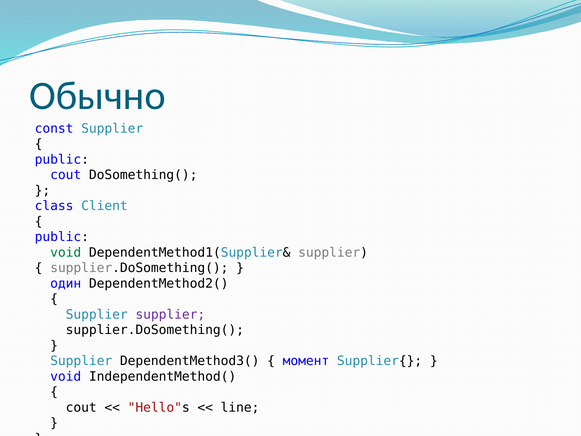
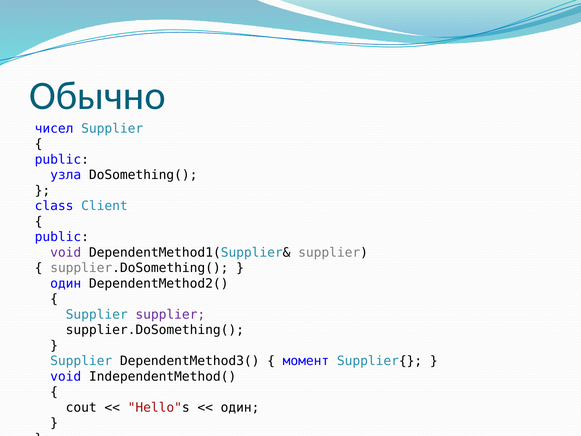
const: const -> чисел
cout at (66, 175): cout -> узла
void at (66, 252) colour: green -> purple
line at (240, 407): line -> один
